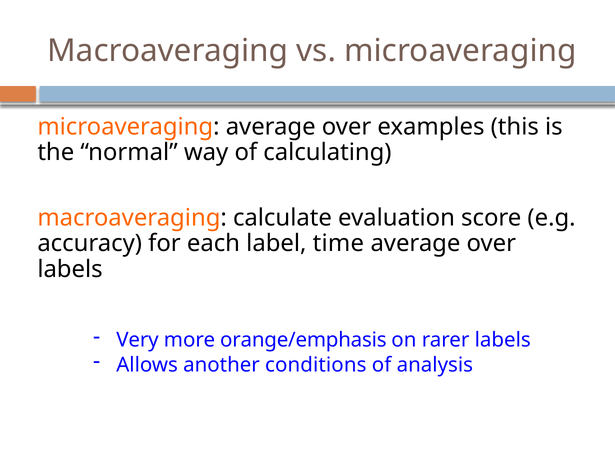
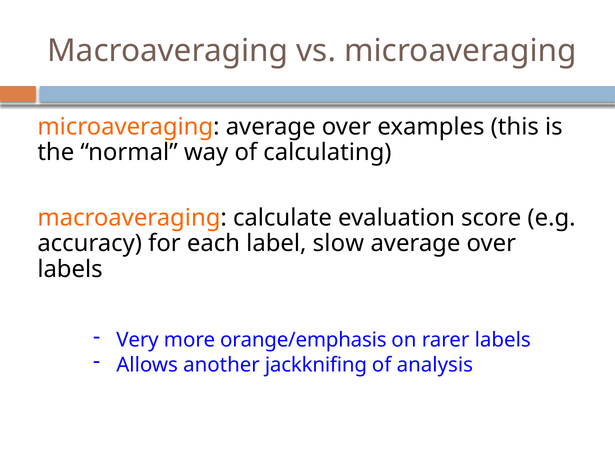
time: time -> slow
conditions: conditions -> jackknifing
